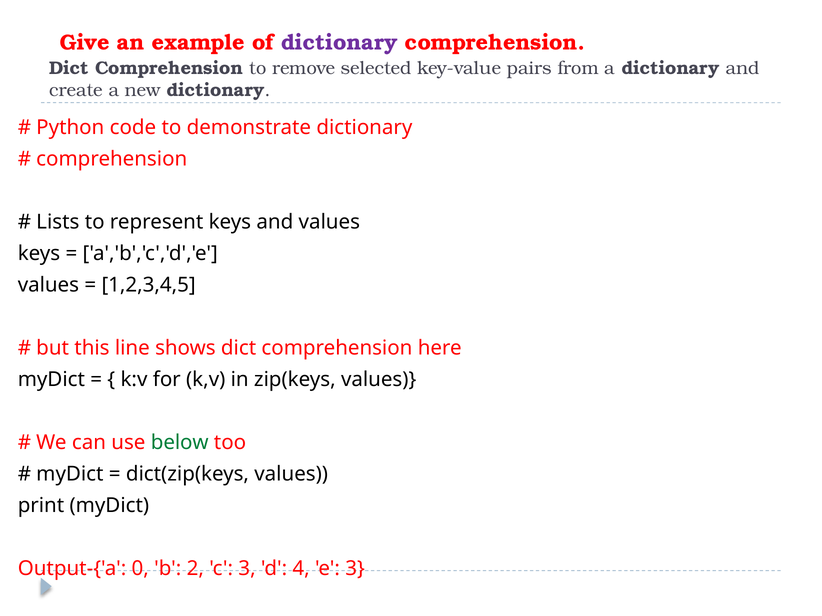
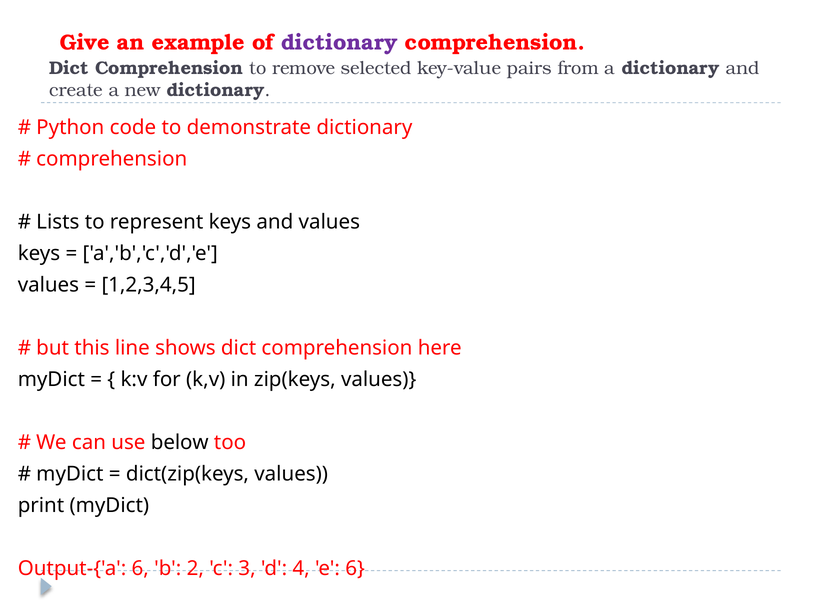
below colour: green -> black
Output-{'a 0: 0 -> 6
e 3: 3 -> 6
